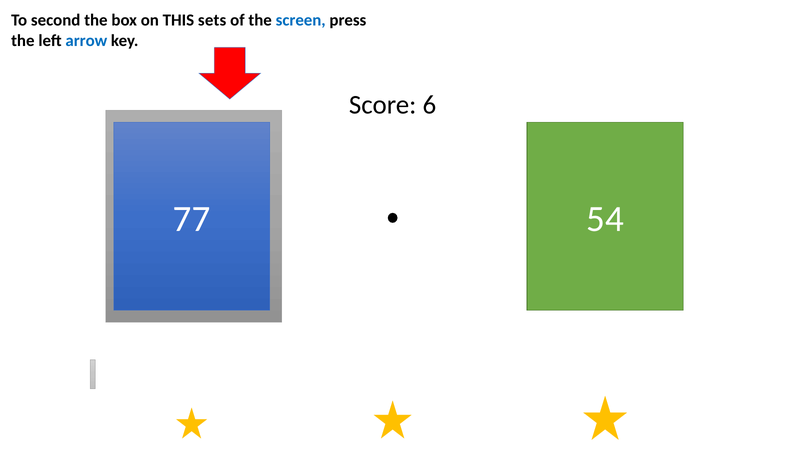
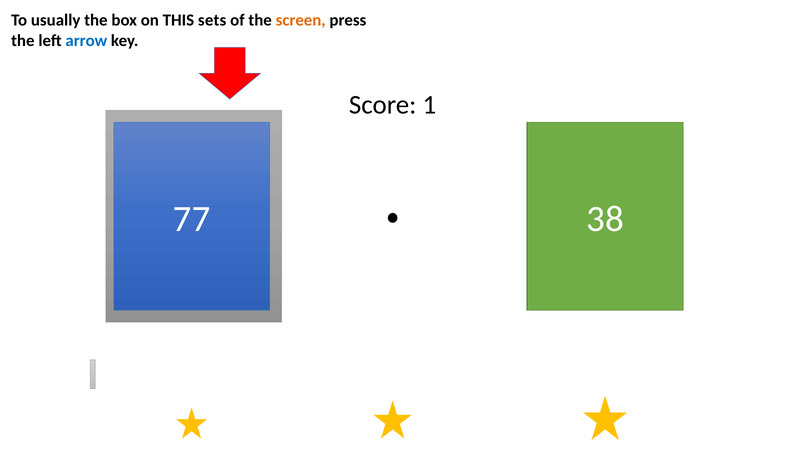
second: second -> usually
screen colour: blue -> orange
6: 6 -> 1
54: 54 -> 38
